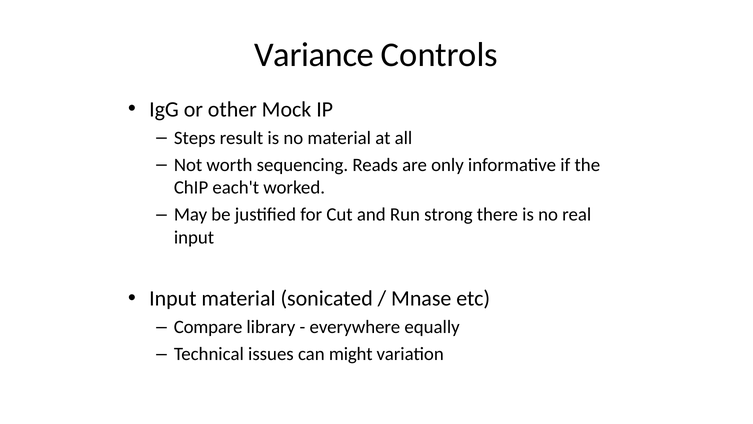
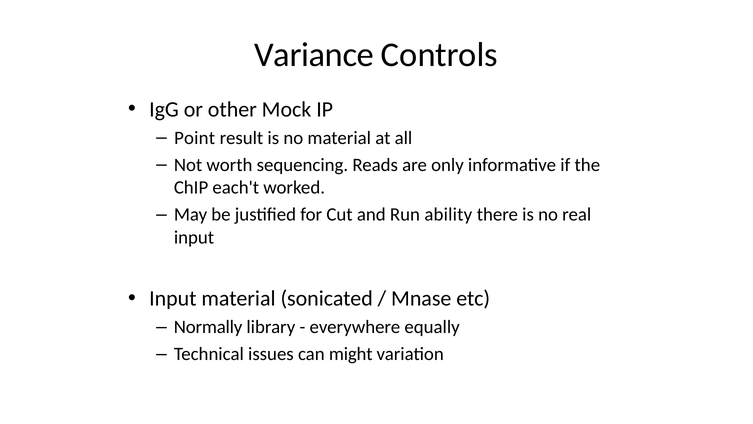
Steps: Steps -> Point
strong: strong -> ability
Compare: Compare -> Normally
